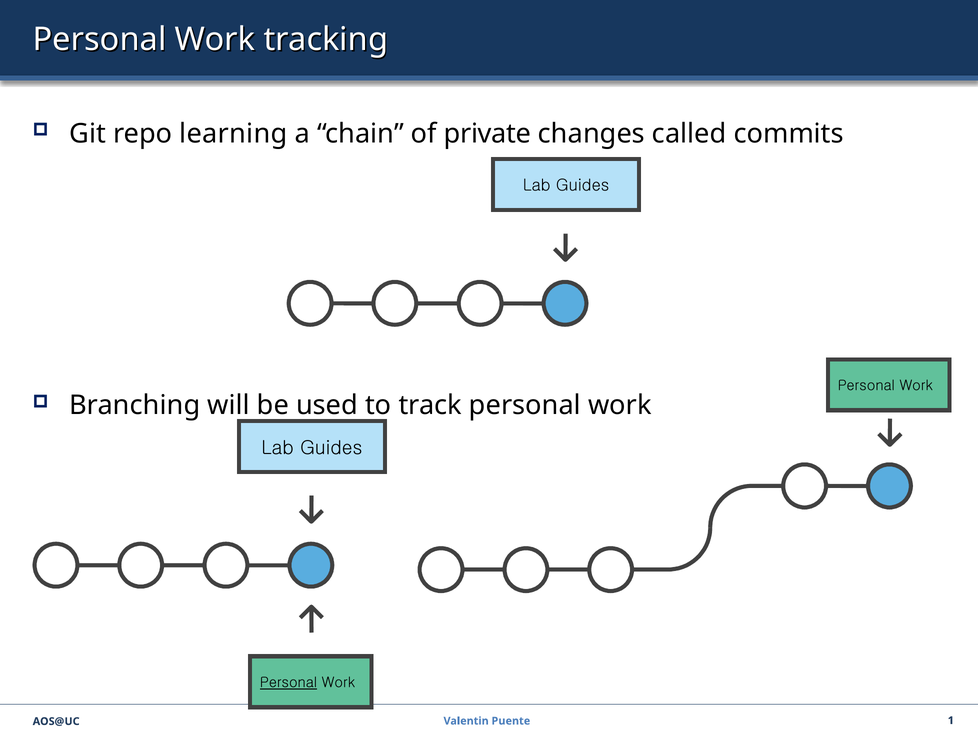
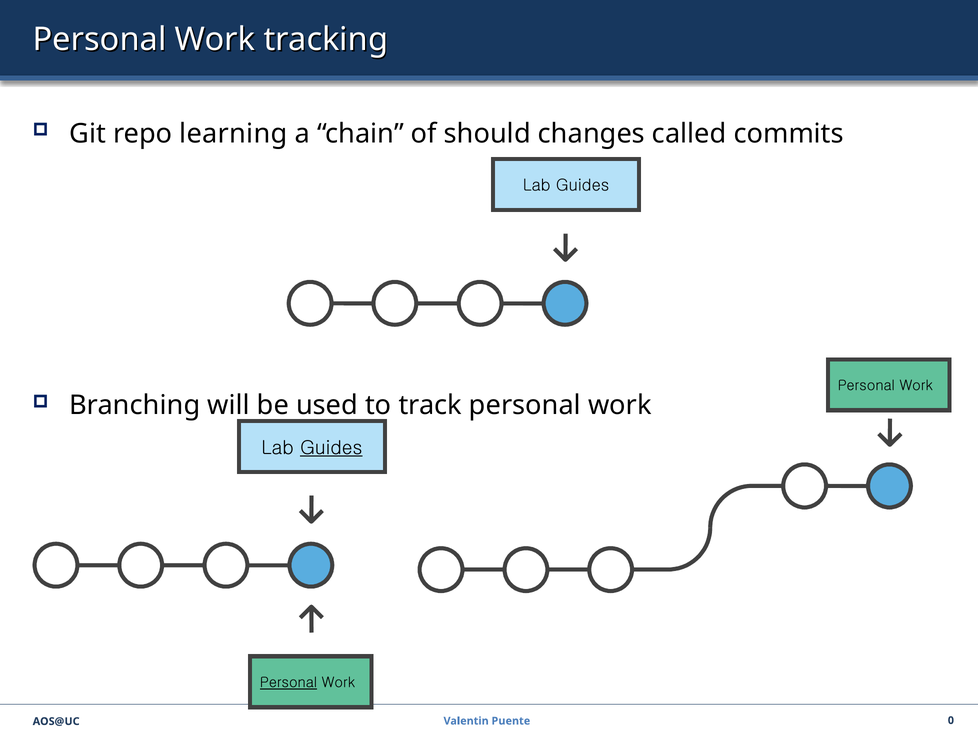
private: private -> should
Guides at (331, 447) underline: none -> present
1: 1 -> 0
